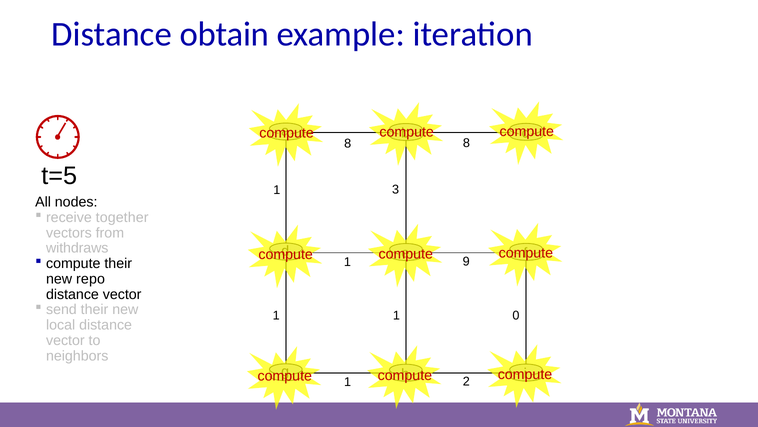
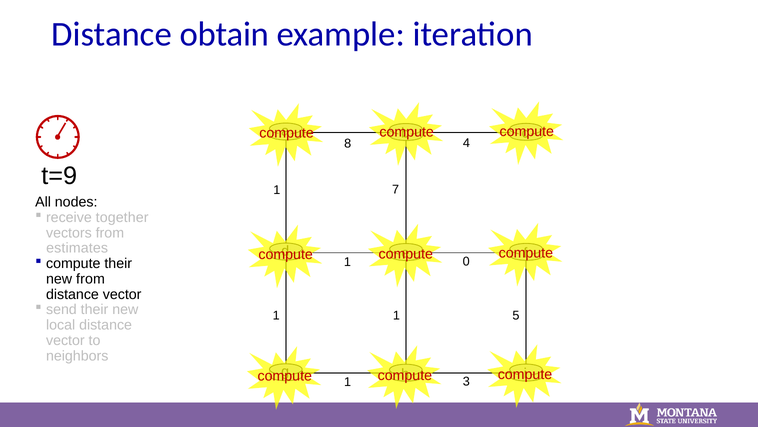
8 8: 8 -> 4
t=5: t=5 -> t=9
3: 3 -> 7
withdraws: withdraws -> estimates
9: 9 -> 0
new repo: repo -> from
0: 0 -> 5
2: 2 -> 3
